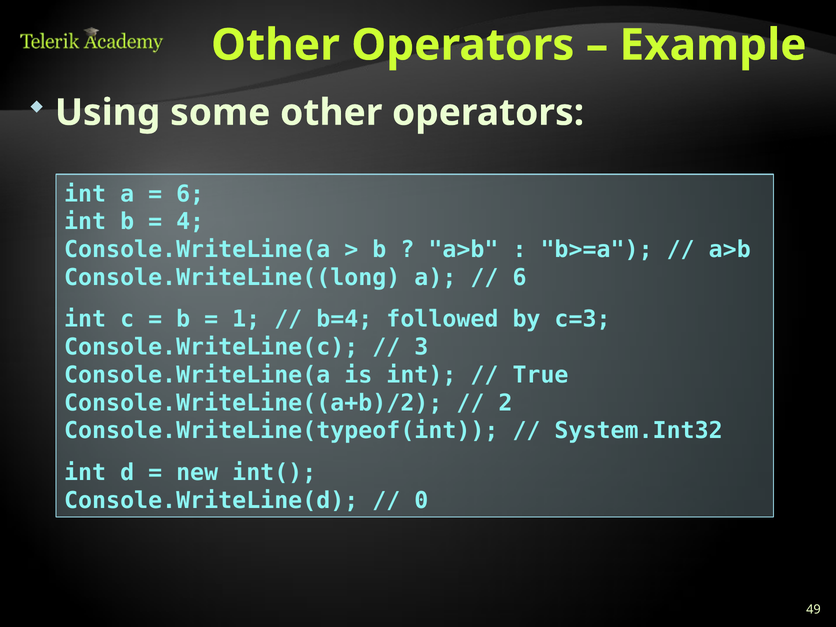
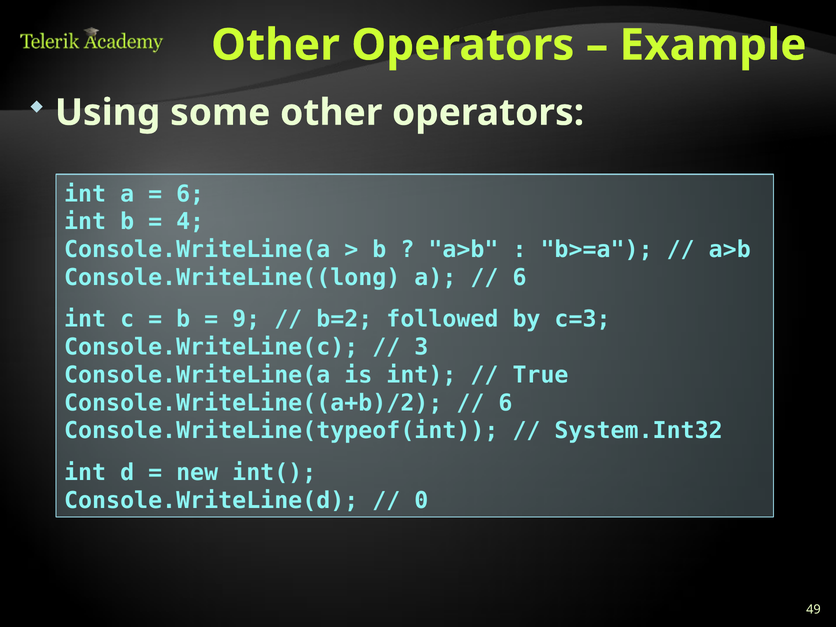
1: 1 -> 9
b=4: b=4 -> b=2
2 at (505, 403): 2 -> 6
